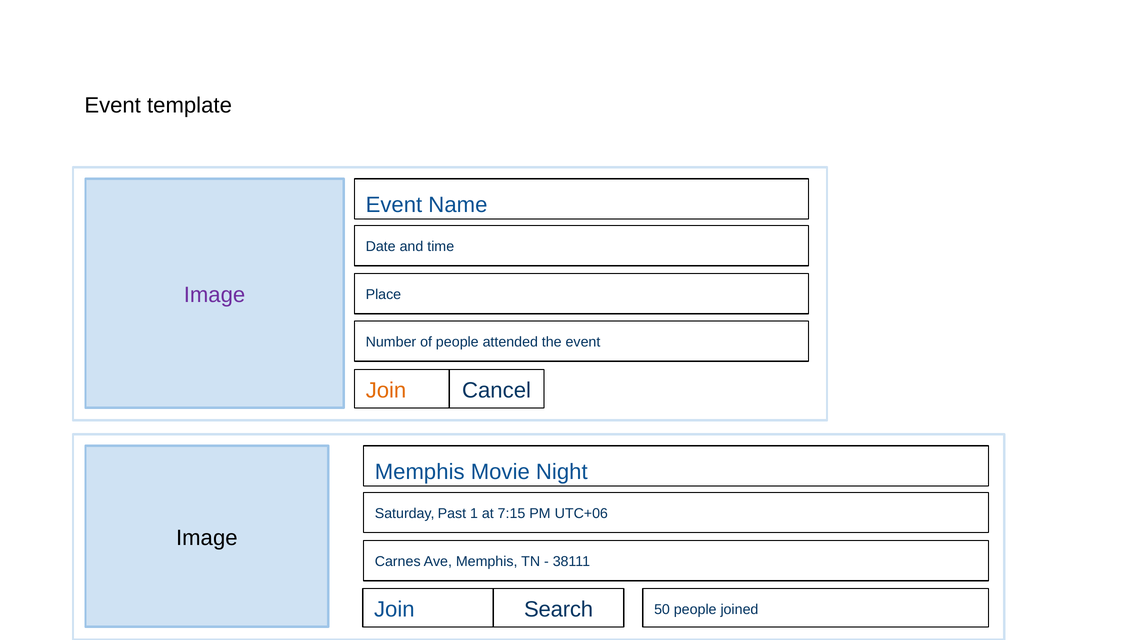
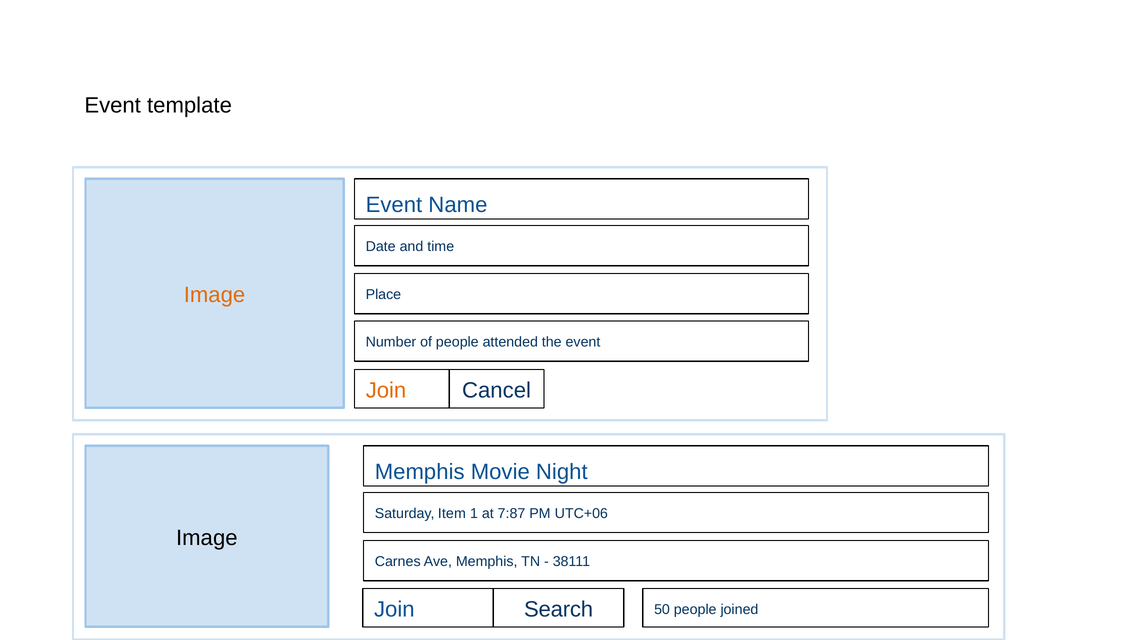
Image at (215, 295) colour: purple -> orange
Past: Past -> Item
7:15: 7:15 -> 7:87
